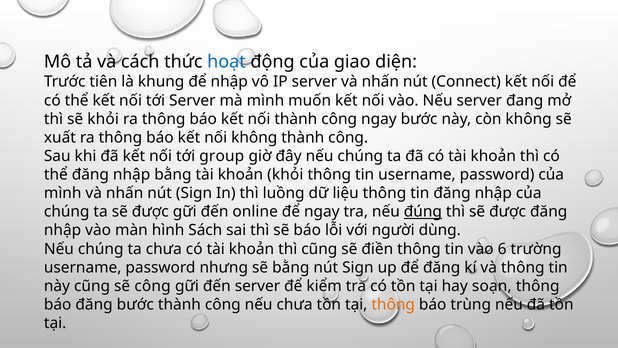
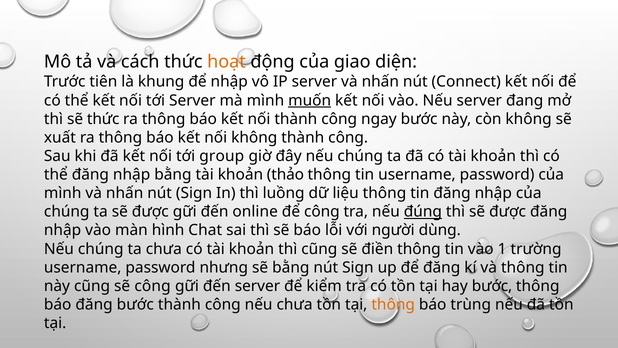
hoạt colour: blue -> orange
muốn underline: none -> present
sẽ khỏi: khỏi -> thức
khoản khỏi: khỏi -> thảo
để ngay: ngay -> công
Sách: Sách -> Chat
6: 6 -> 1
hay soạn: soạn -> bước
